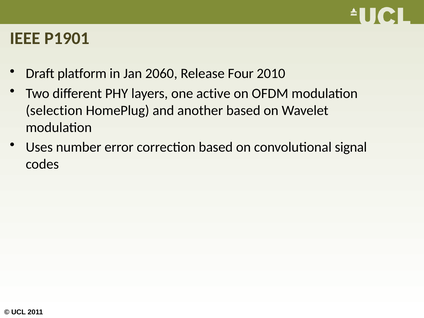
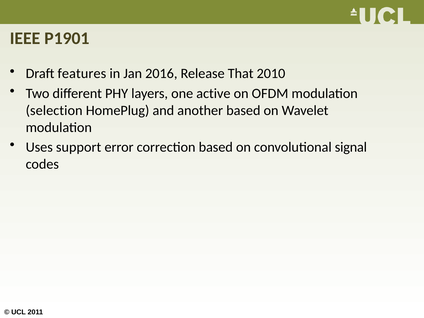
platform: platform -> features
2060: 2060 -> 2016
Four: Four -> That
number: number -> support
